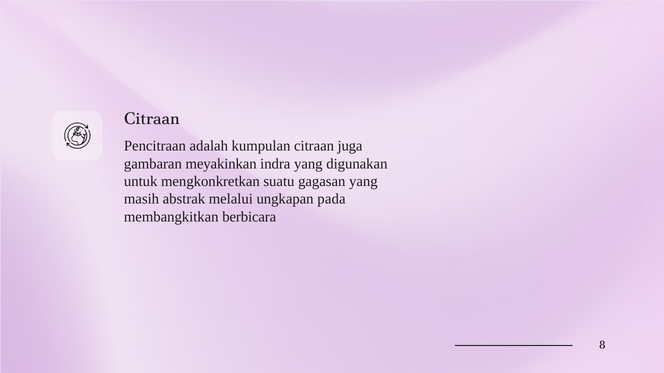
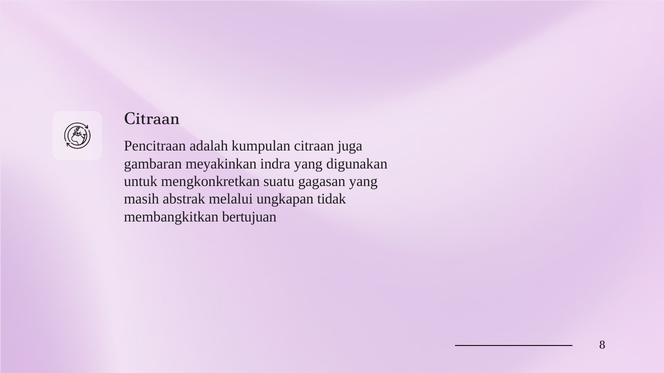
pada: pada -> tidak
berbicara: berbicara -> bertujuan
